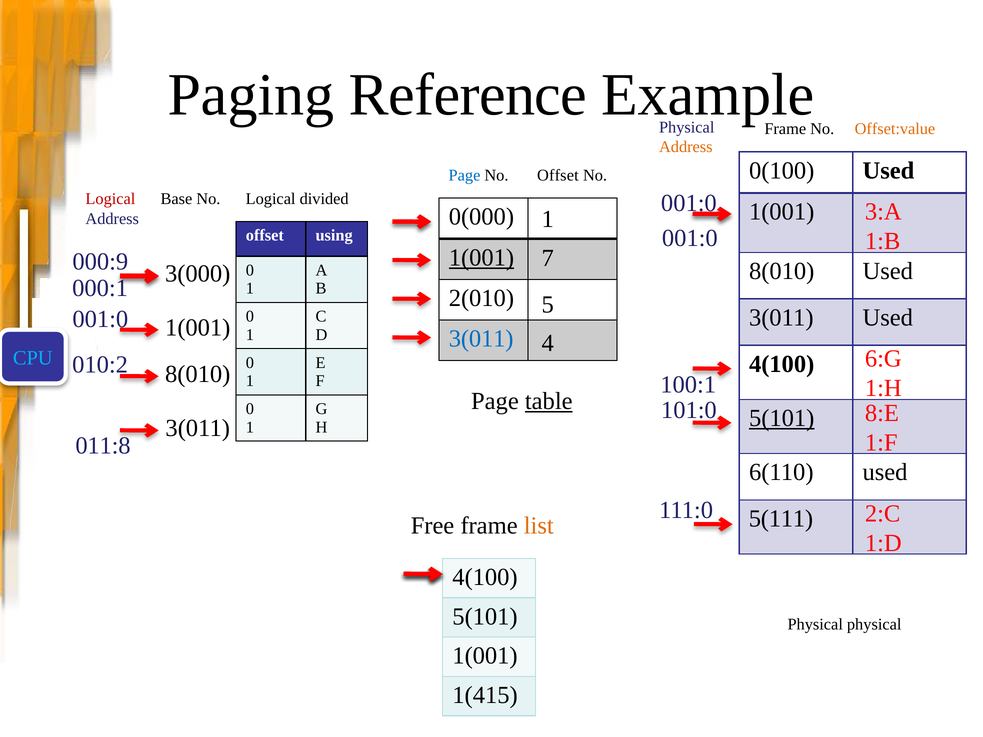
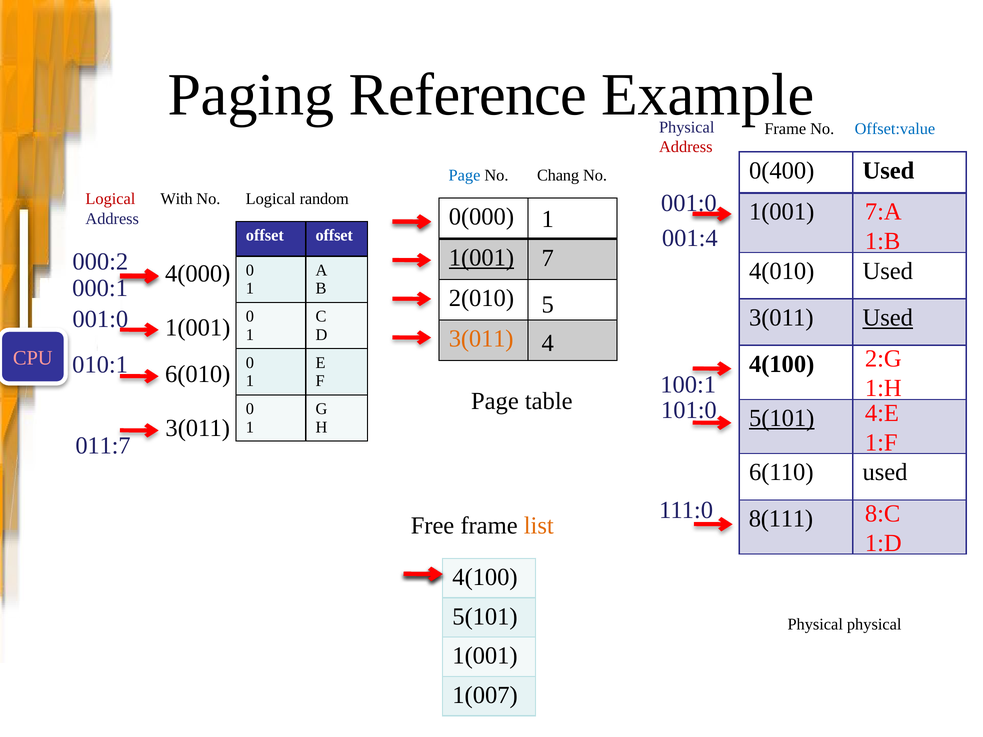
Offset:value colour: orange -> blue
Address at (686, 147) colour: orange -> red
0(100: 0(100 -> 0(400
No Offset: Offset -> Chang
Base: Base -> With
divided: divided -> random
3:A: 3:A -> 7:A
001:0 at (690, 238): 001:0 -> 001:4
offset using: using -> offset
000:9: 000:9 -> 000:2
8(010 at (782, 271): 8(010 -> 4(010
3(000: 3(000 -> 4(000
Used at (888, 318) underline: none -> present
3(011 at (481, 339) colour: blue -> orange
6:G: 6:G -> 2:G
CPU colour: light blue -> pink
010:2: 010:2 -> 010:1
8(010 at (198, 374): 8(010 -> 6(010
table underline: present -> none
8:E: 8:E -> 4:E
011:8: 011:8 -> 011:7
2:C: 2:C -> 8:C
5(111: 5(111 -> 8(111
1(415: 1(415 -> 1(007
